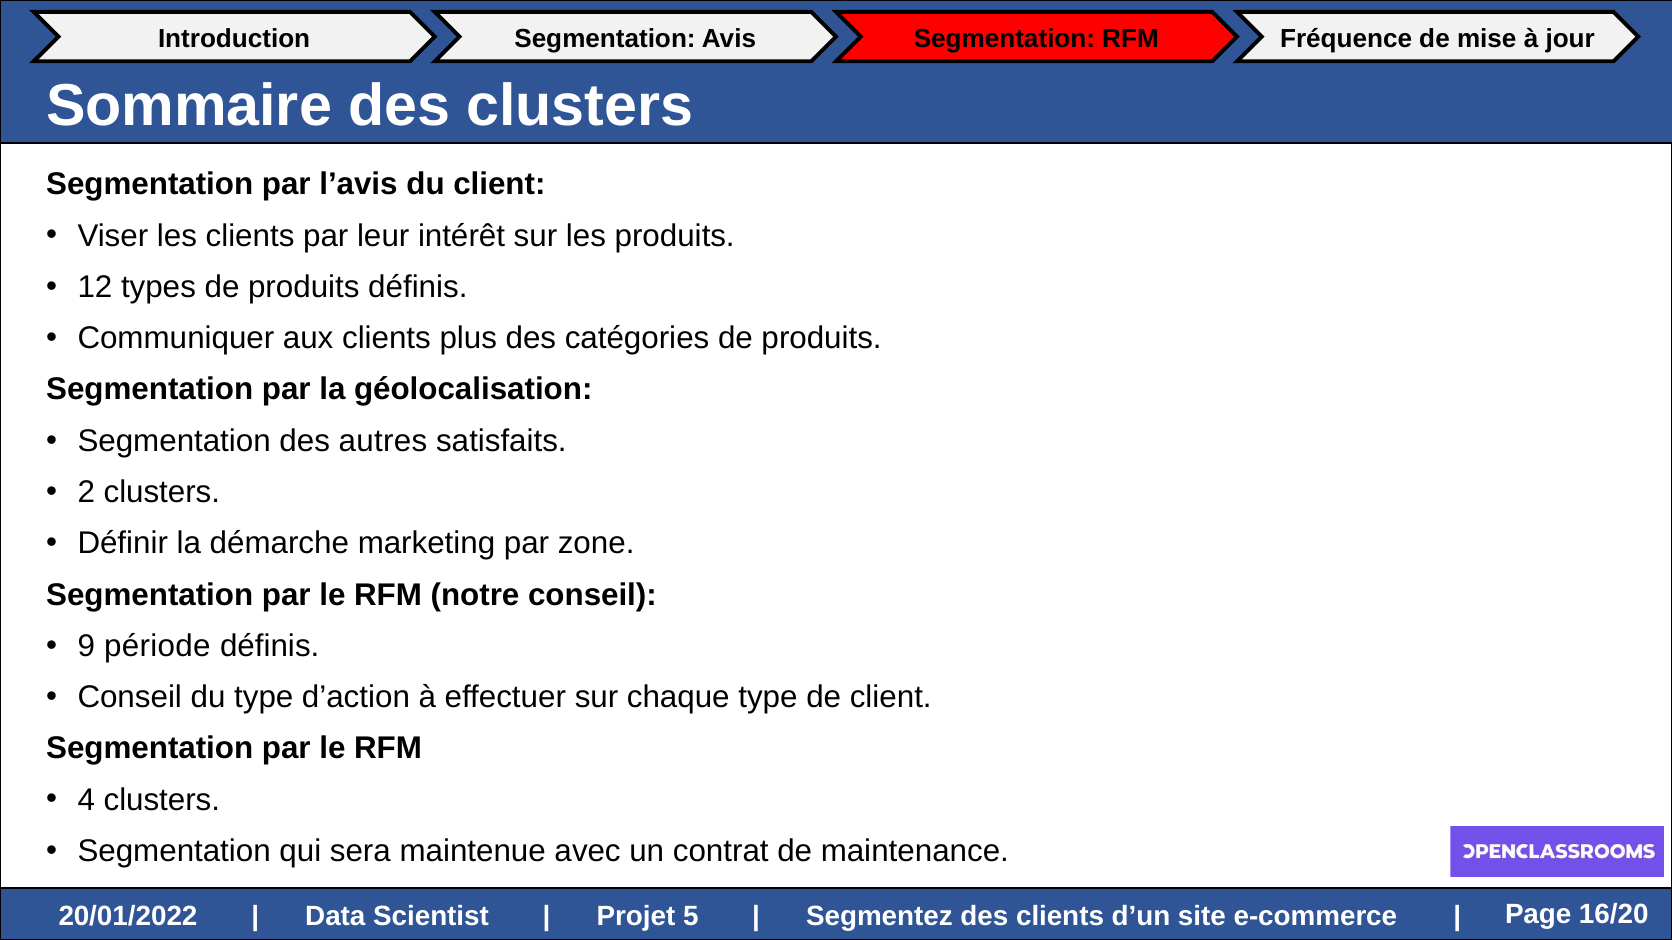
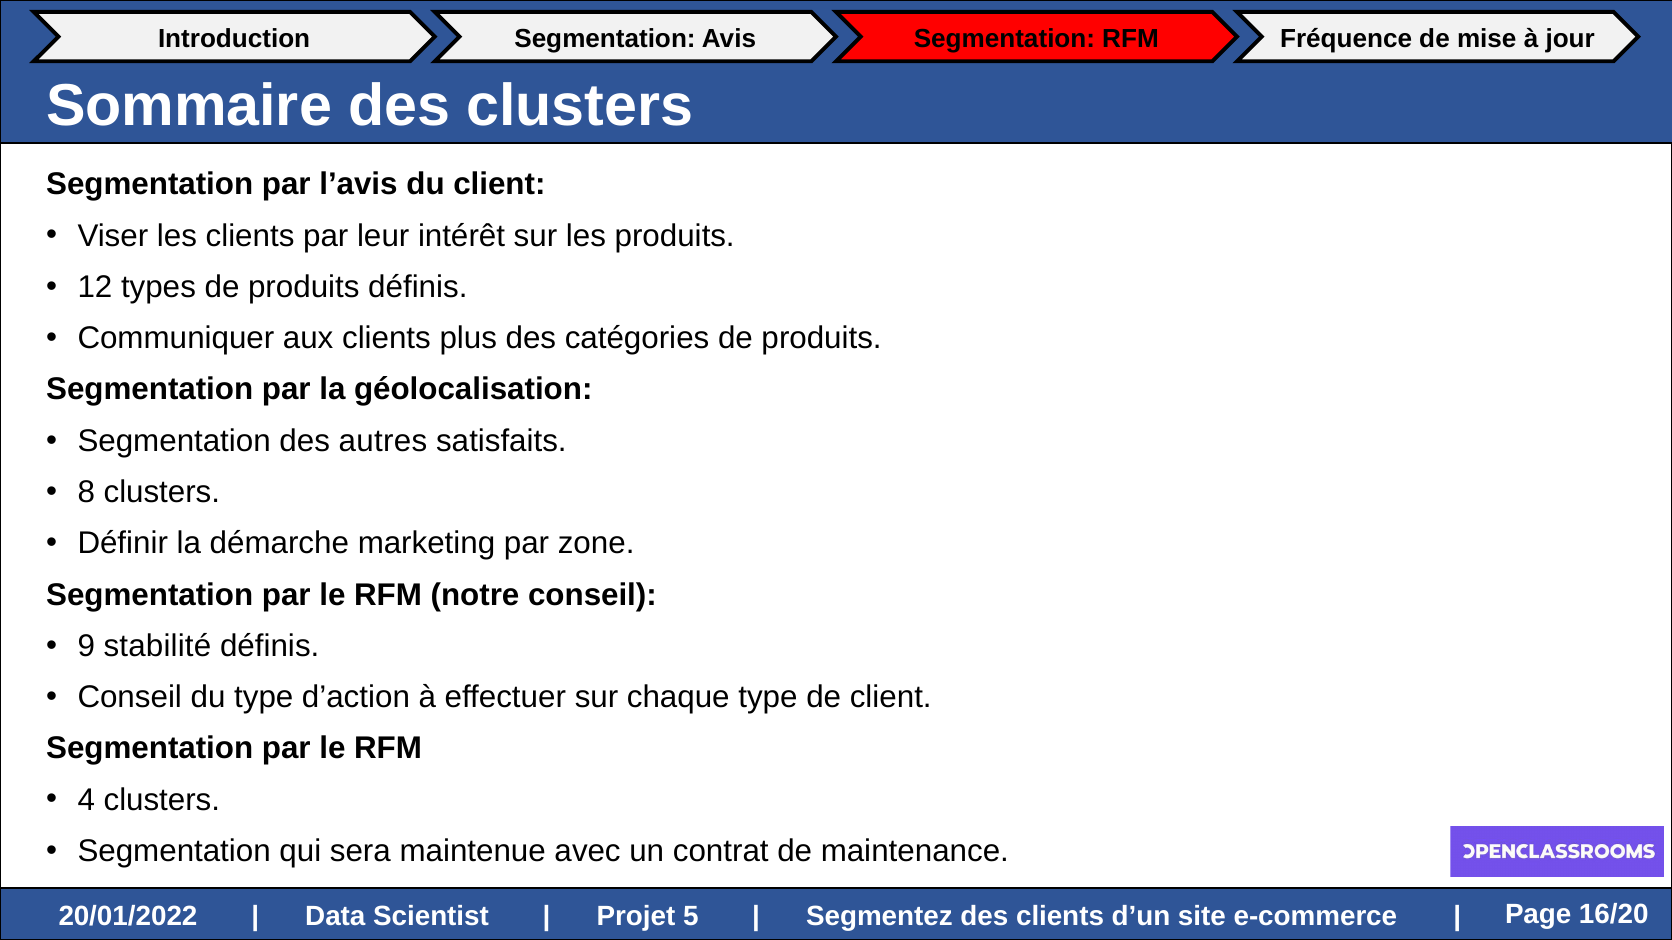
2: 2 -> 8
période: période -> stabilité
